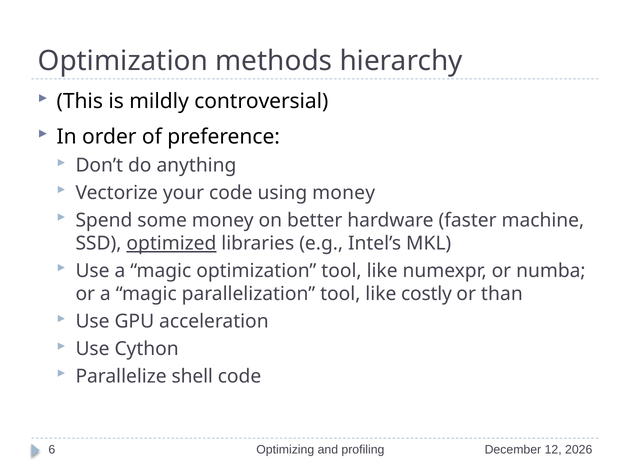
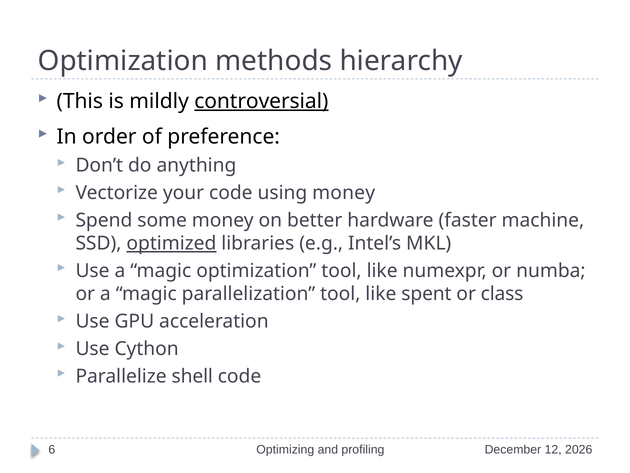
controversial underline: none -> present
costly: costly -> spent
than: than -> class
